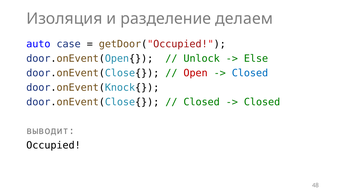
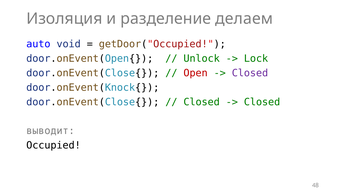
case: case -> void
Else: Else -> Lock
Closed at (250, 73) colour: blue -> purple
